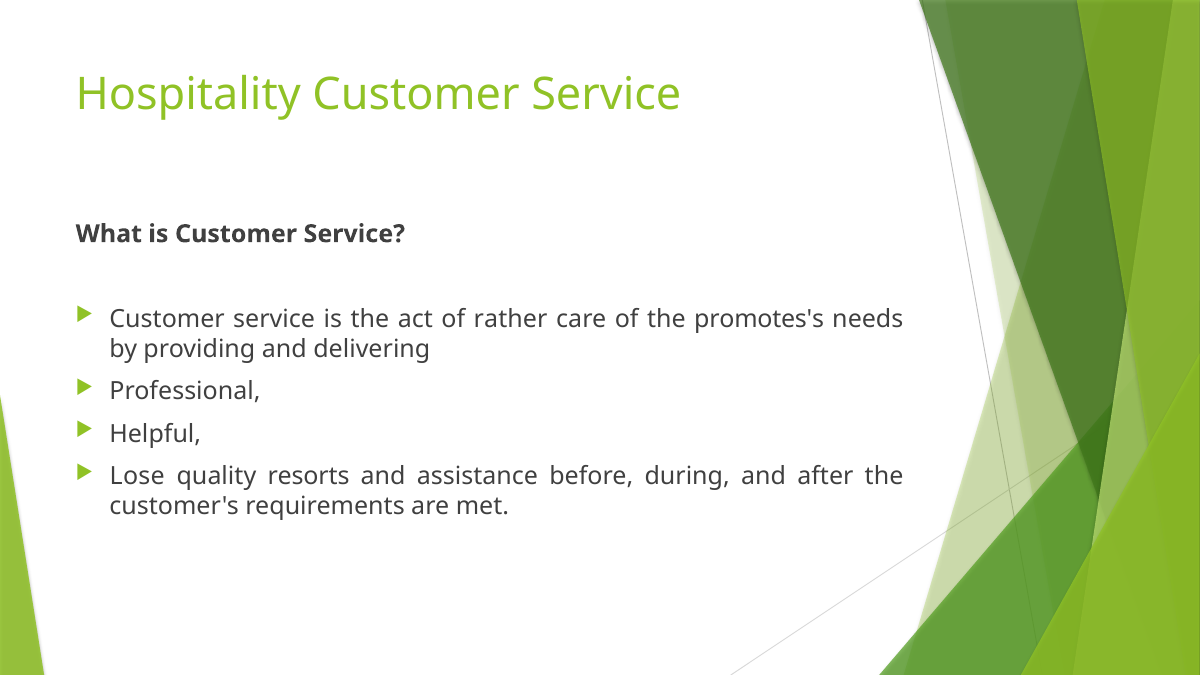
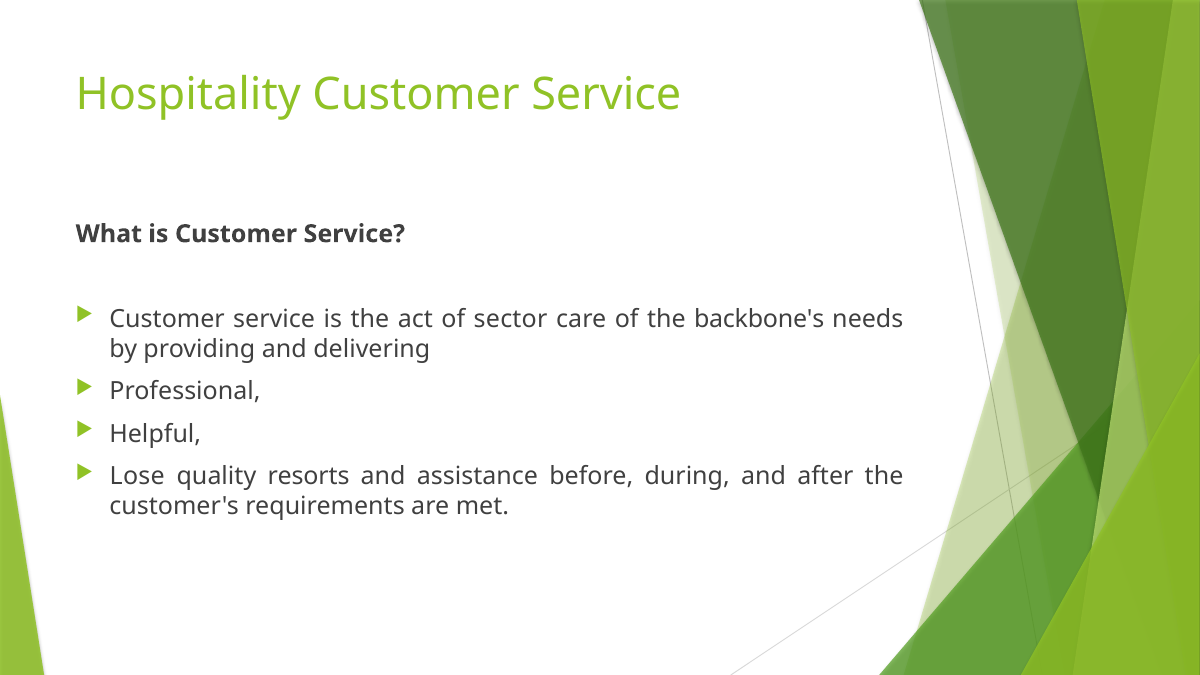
rather: rather -> sector
promotes's: promotes's -> backbone's
